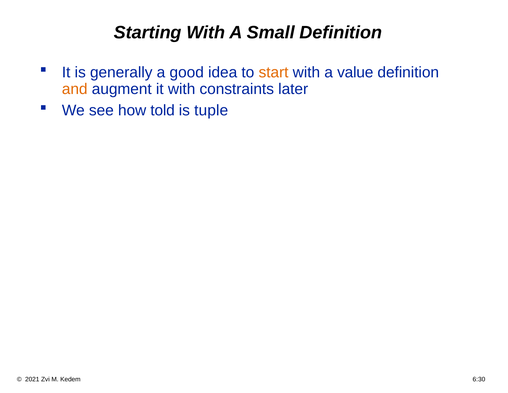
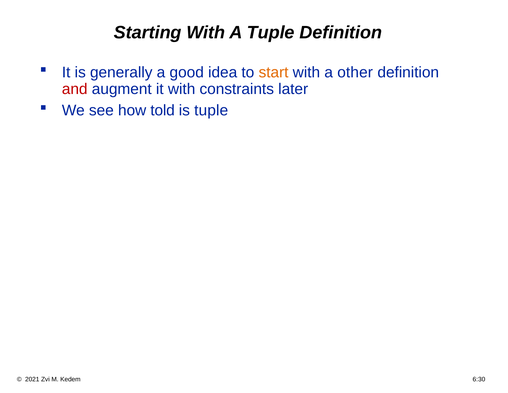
A Small: Small -> Tuple
value: value -> other
and colour: orange -> red
